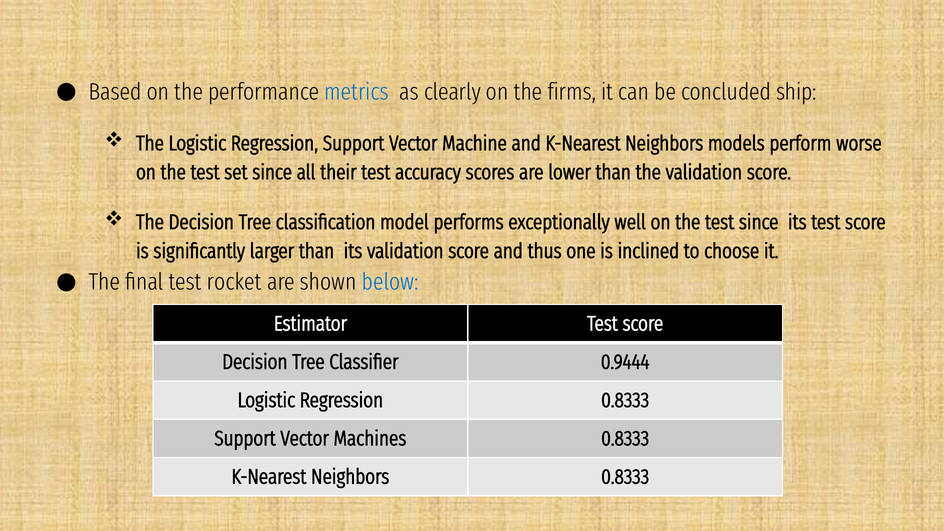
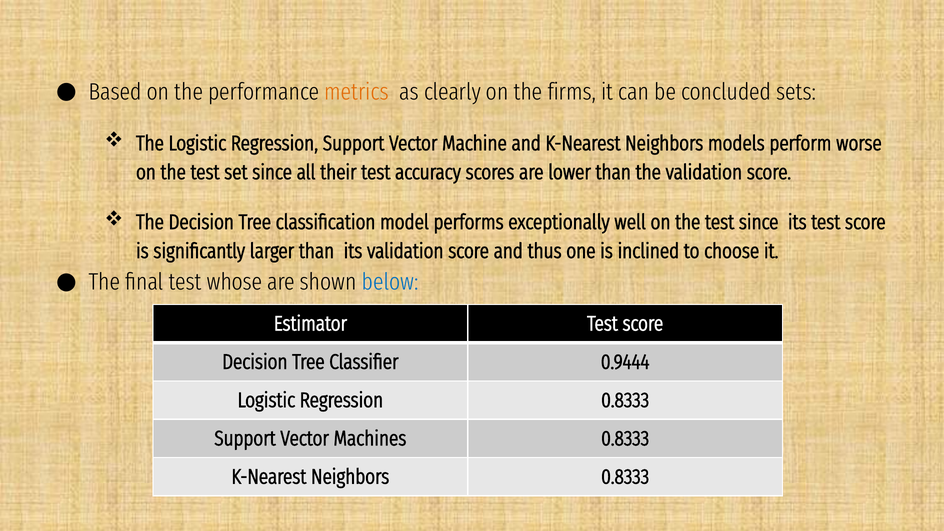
metrics colour: blue -> orange
ship: ship -> sets
rocket: rocket -> whose
